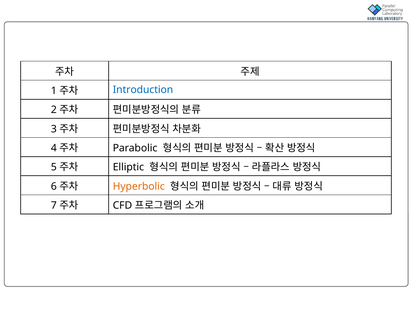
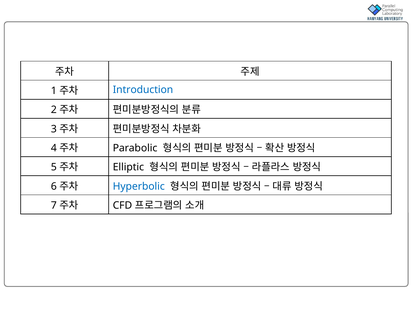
Hyperbolic colour: orange -> blue
